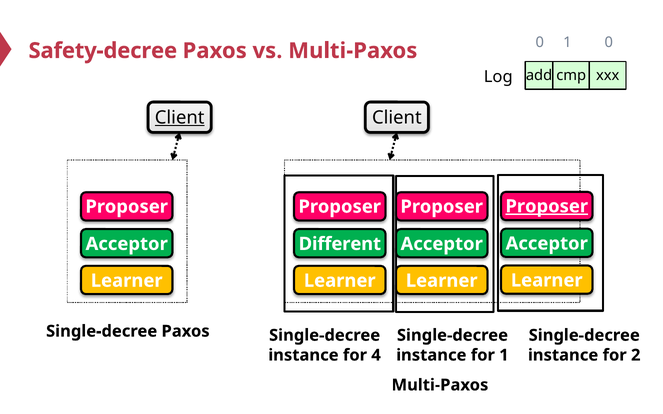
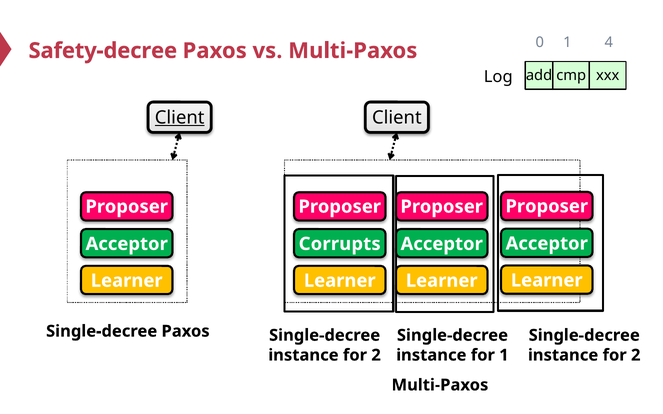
1 0: 0 -> 4
Proposer at (547, 206) underline: present -> none
Different: Different -> Corrupts
4 at (376, 355): 4 -> 2
